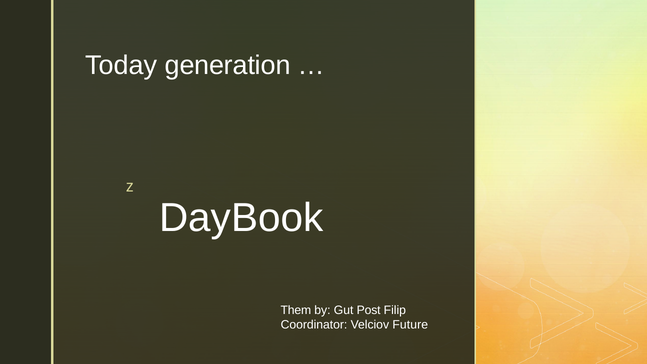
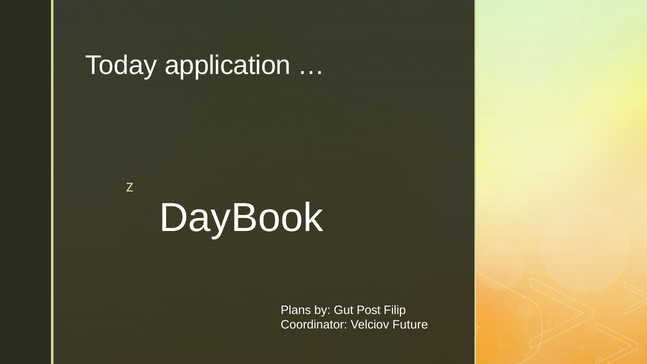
generation: generation -> application
Them: Them -> Plans
